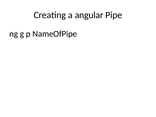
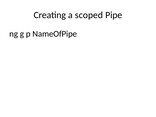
angular: angular -> scoped
